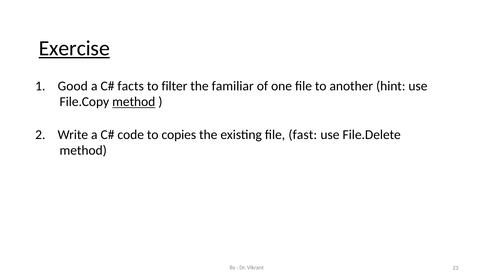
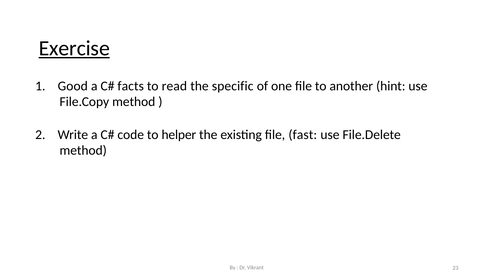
filter: filter -> read
familiar: familiar -> specific
method at (134, 102) underline: present -> none
copies: copies -> helper
